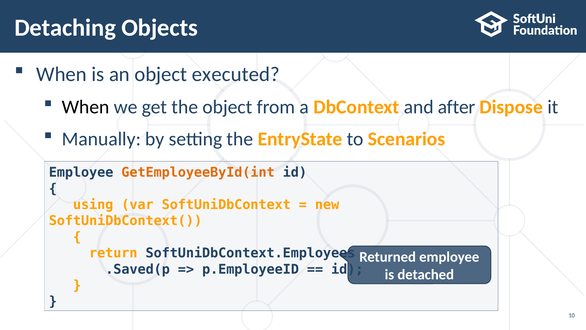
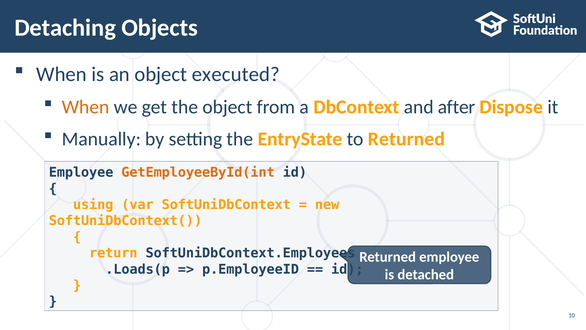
When at (86, 107) colour: black -> orange
to Scenarios: Scenarios -> Returned
.Saved(p: .Saved(p -> .Loads(p
